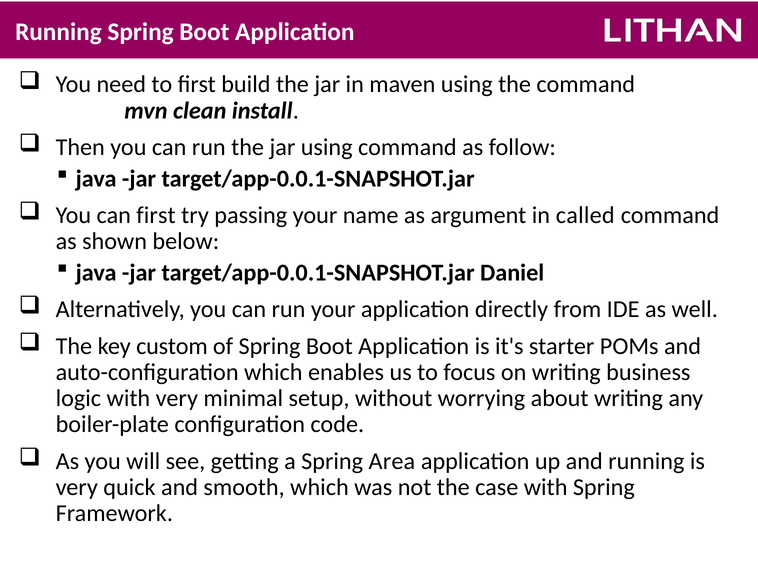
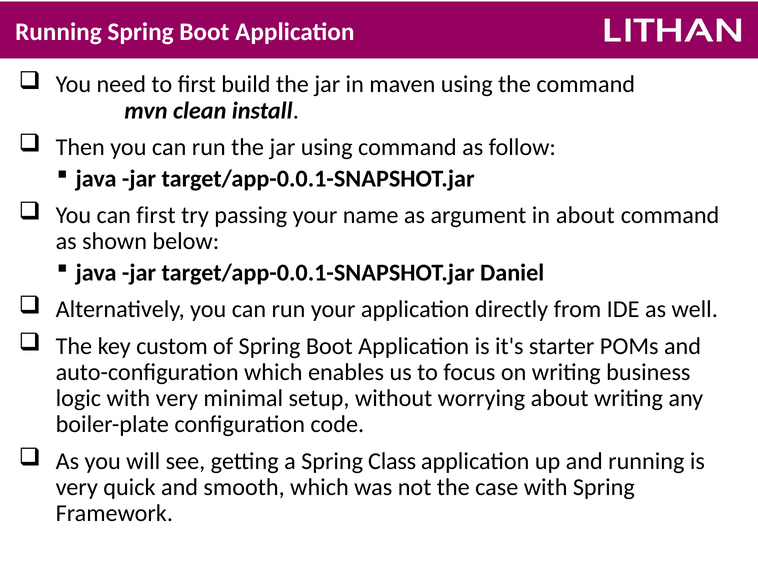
in called: called -> about
Area: Area -> Class
